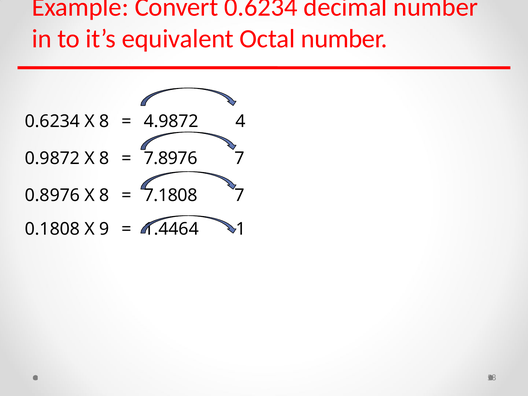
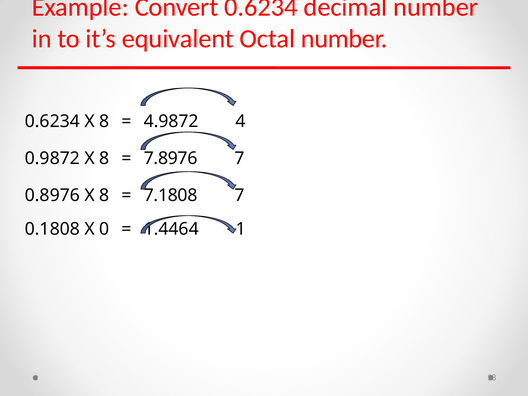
9: 9 -> 0
